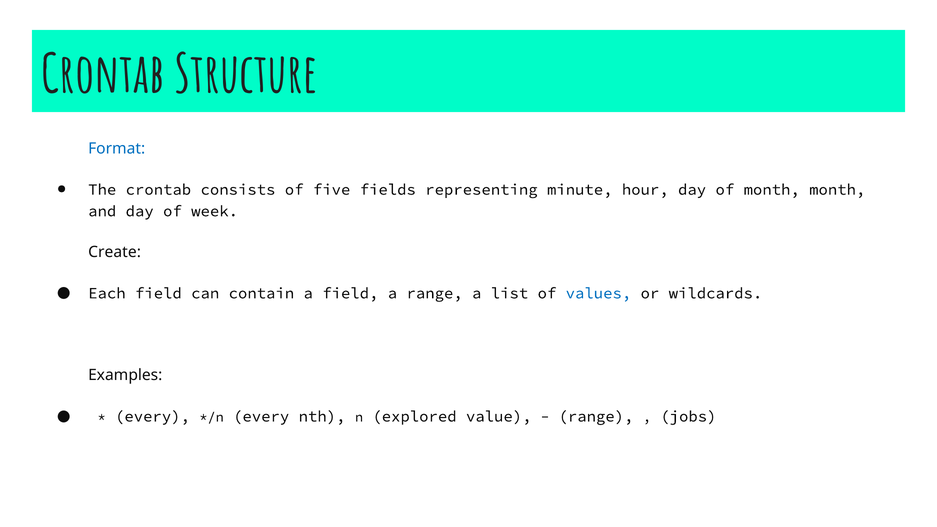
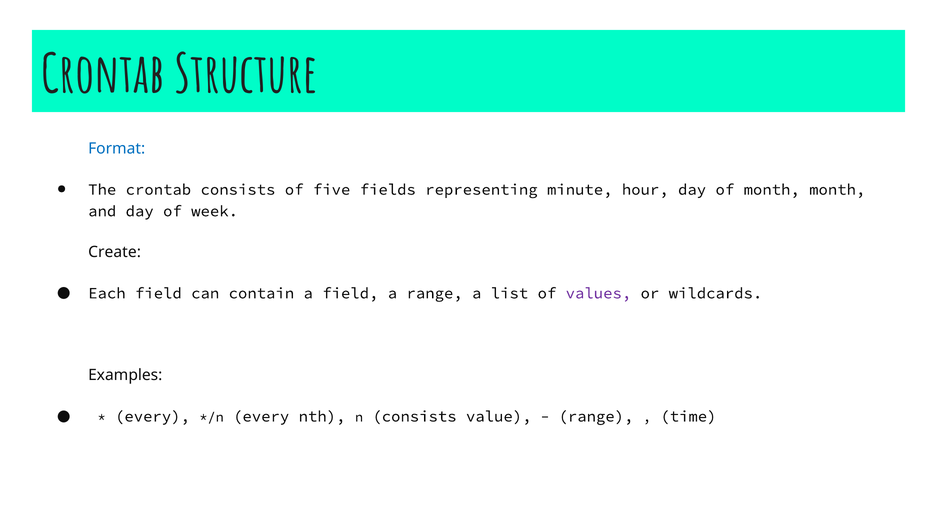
values colour: blue -> purple
n explored: explored -> consists
jobs: jobs -> time
